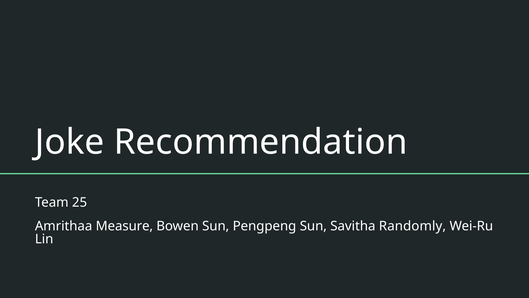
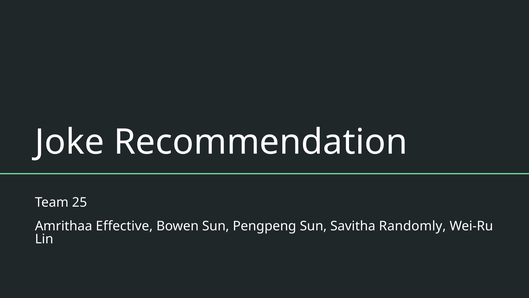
Measure: Measure -> Effective
